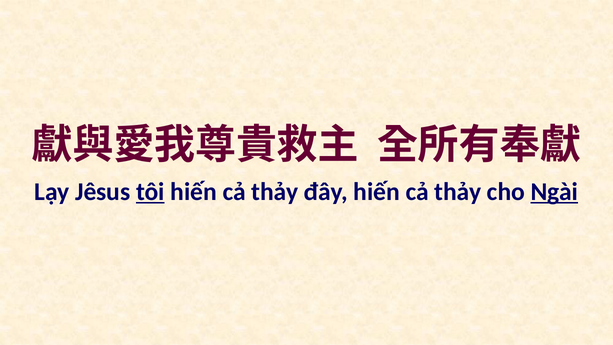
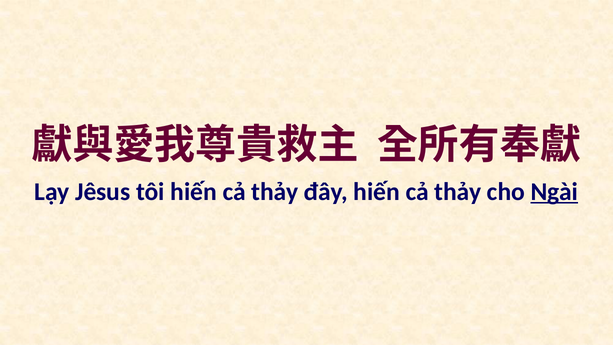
tôi underline: present -> none
